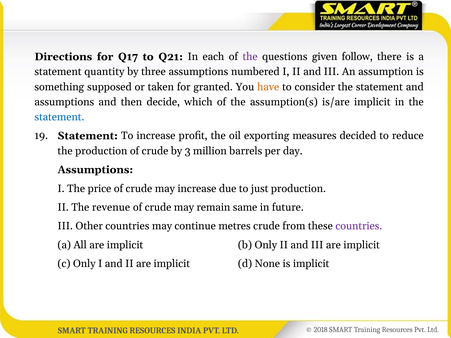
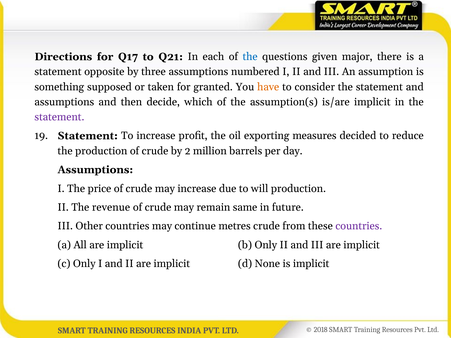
the at (250, 57) colour: purple -> blue
follow: follow -> major
quantity: quantity -> opposite
statement at (59, 117) colour: blue -> purple
3: 3 -> 2
just: just -> will
